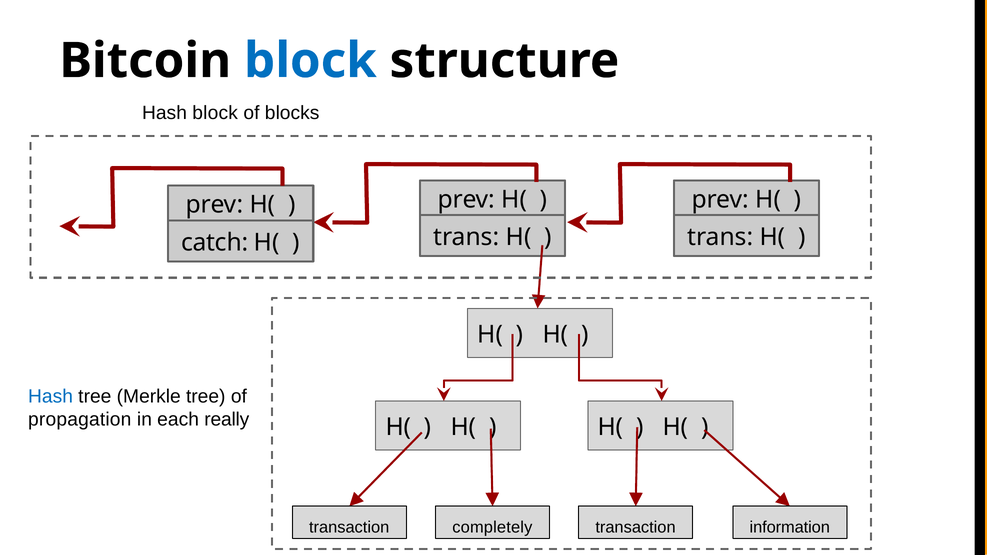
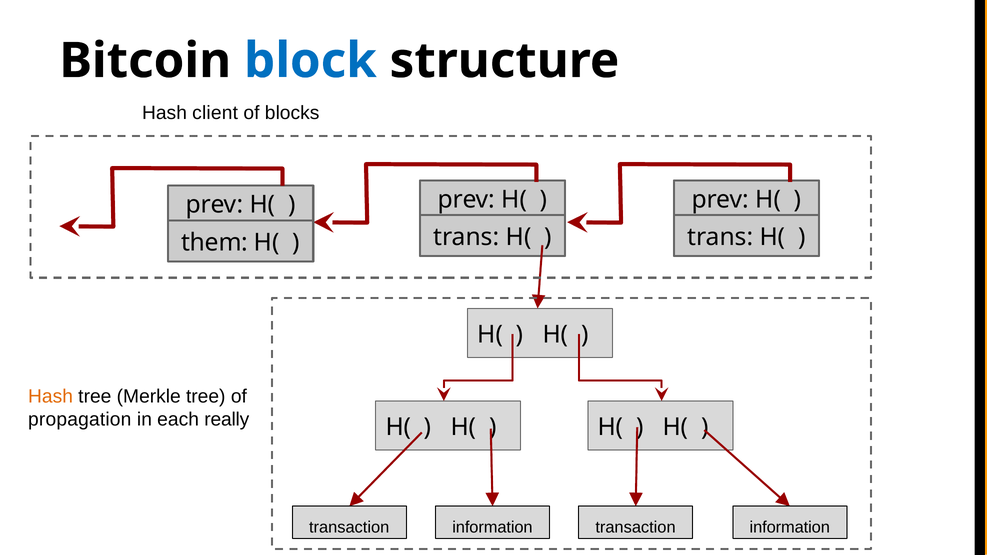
Hash block: block -> client
catch: catch -> them
Hash at (51, 397) colour: blue -> orange
completely at (492, 527): completely -> information
